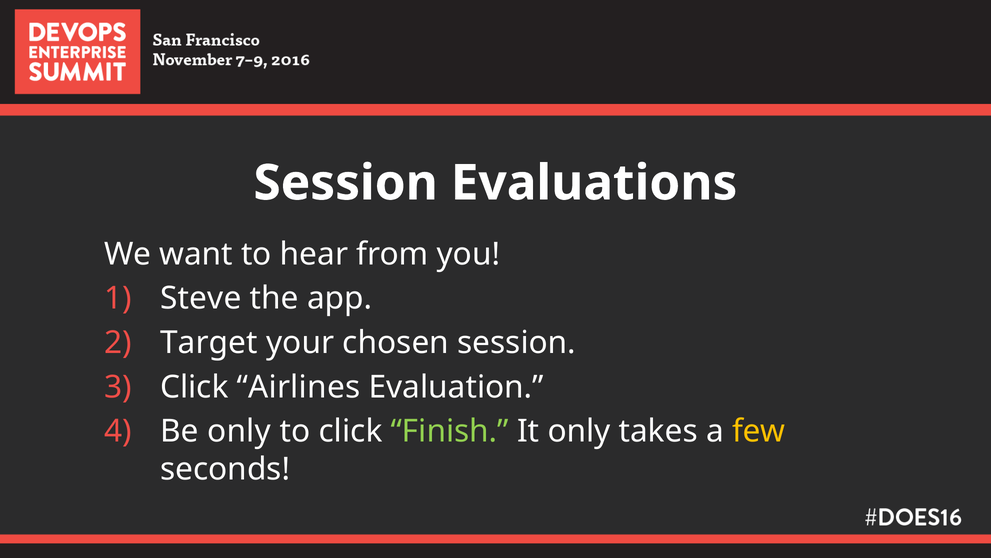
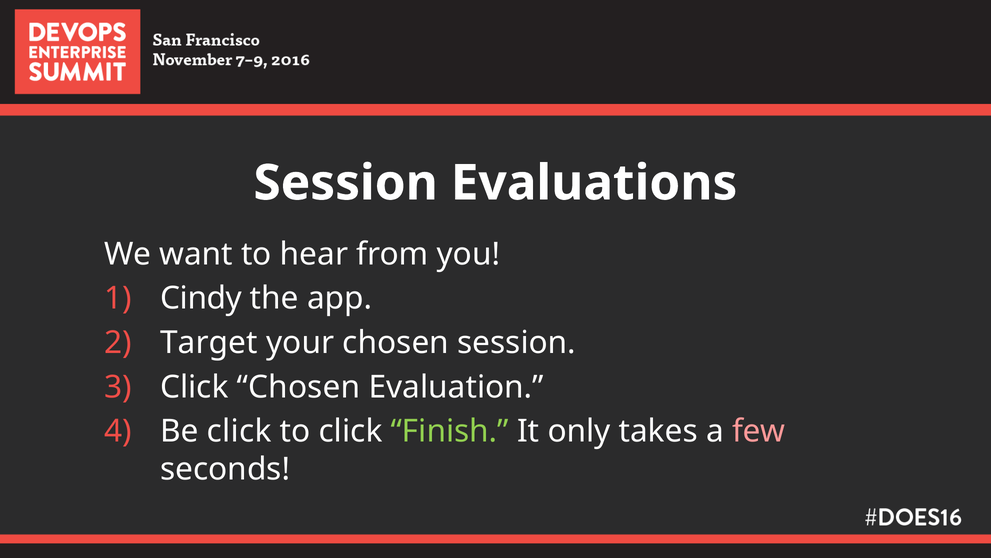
Steve: Steve -> Cindy
Click Airlines: Airlines -> Chosen
Be only: only -> click
few colour: yellow -> pink
